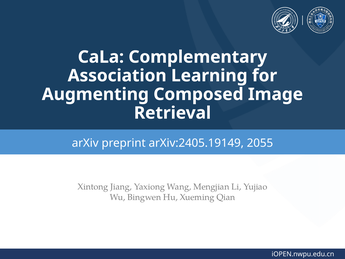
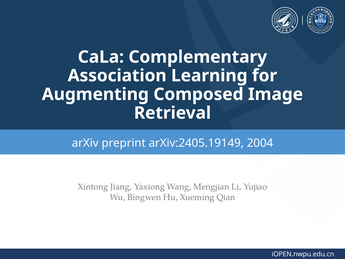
2055: 2055 -> 2004
